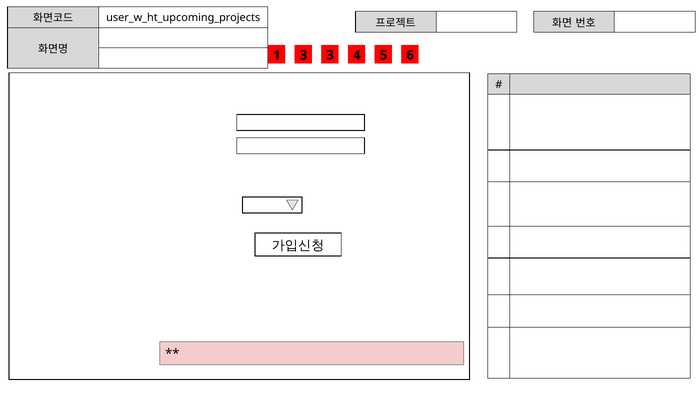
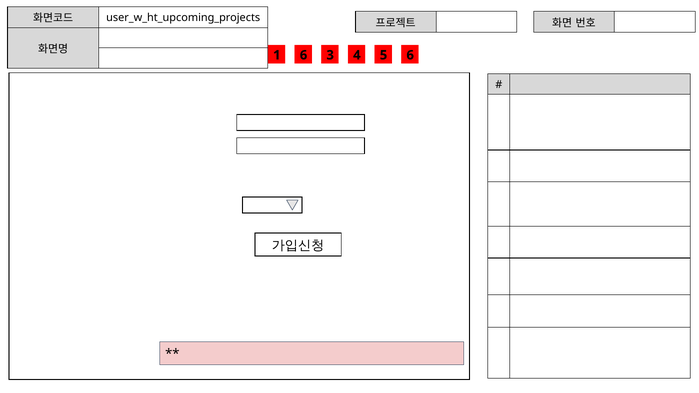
1 3: 3 -> 6
